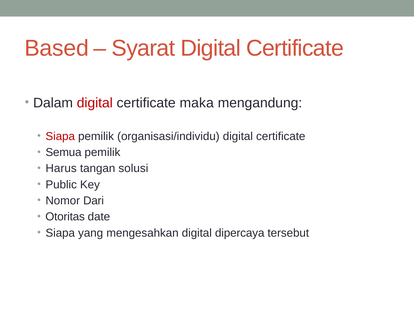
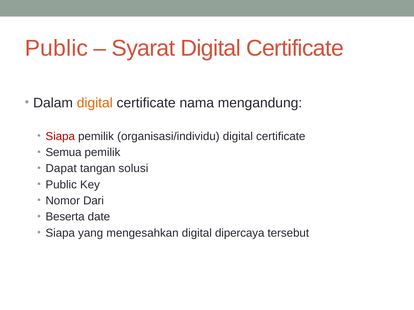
Based at (57, 48): Based -> Public
digital at (95, 103) colour: red -> orange
maka: maka -> nama
Harus: Harus -> Dapat
Otoritas: Otoritas -> Beserta
